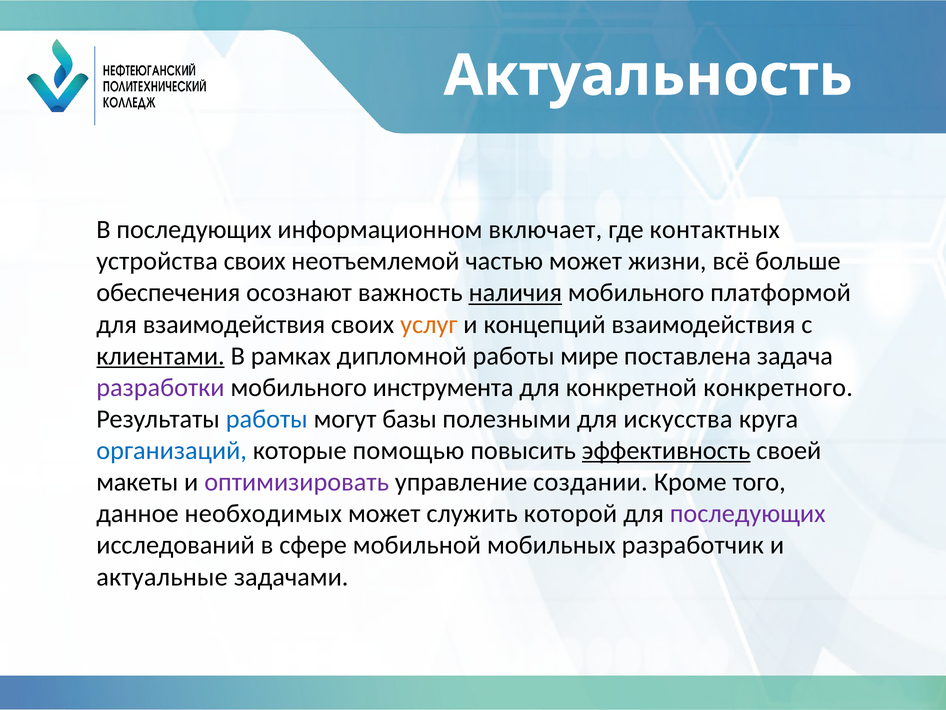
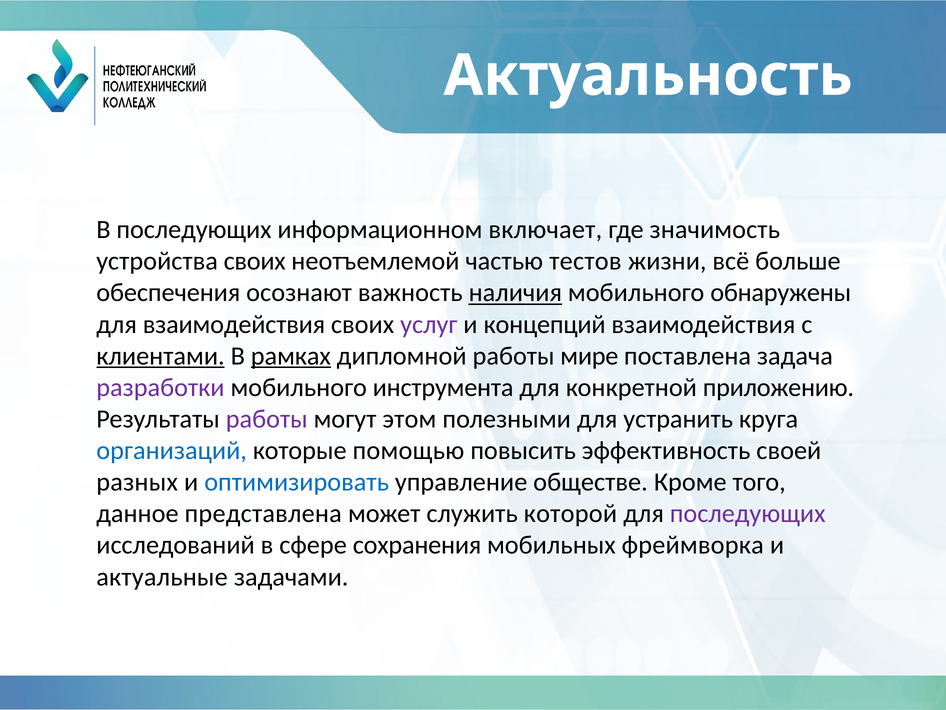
контактных: контактных -> значимость
частью может: может -> тестов
платформой: платформой -> обнаружены
услуг colour: orange -> purple
рамках underline: none -> present
конкретного: конкретного -> приложению
работы at (267, 419) colour: blue -> purple
базы: базы -> этом
искусства: искусства -> устранить
эффективность underline: present -> none
макеты: макеты -> разных
оптимизировать colour: purple -> blue
создании: создании -> обществе
необходимых: необходимых -> представлена
мобильной: мобильной -> сохранения
разработчик: разработчик -> фреймворка
